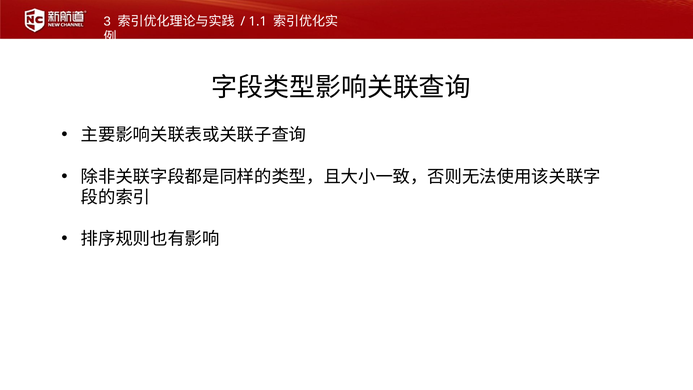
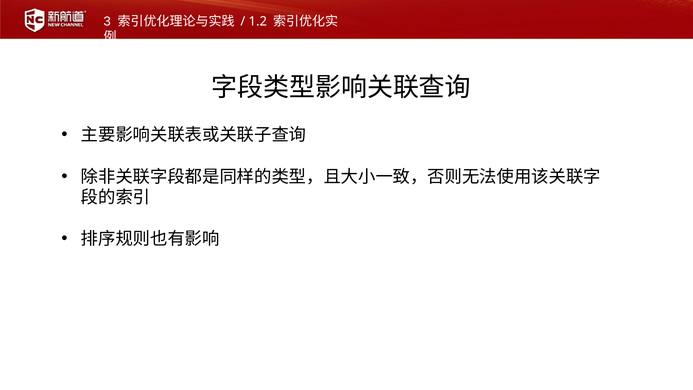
1.1: 1.1 -> 1.2
